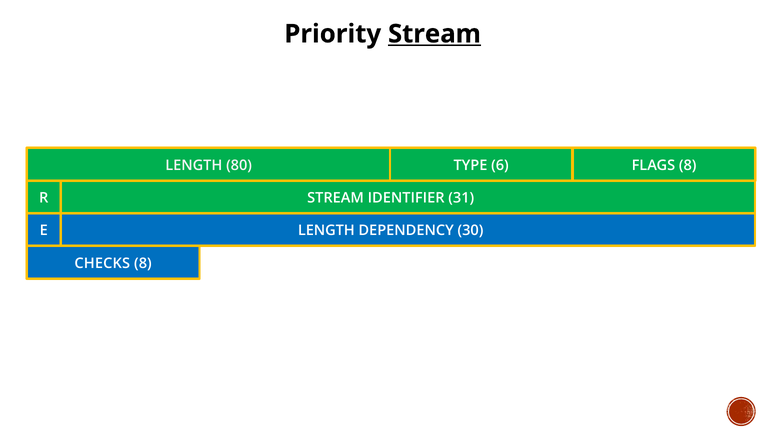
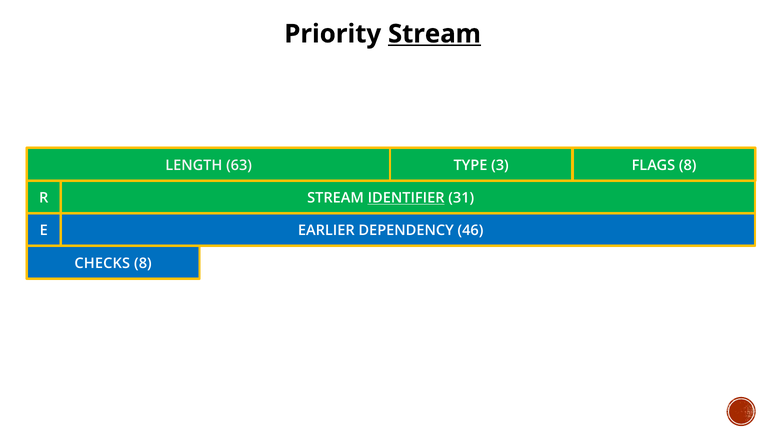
80: 80 -> 63
6: 6 -> 3
IDENTIFIER underline: none -> present
LENGTH at (326, 231): LENGTH -> EARLIER
30: 30 -> 46
